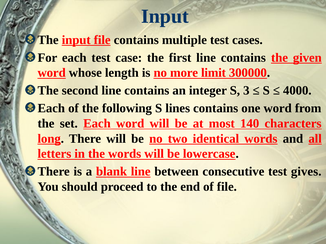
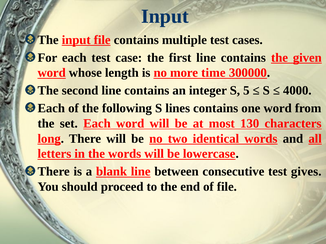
limit: limit -> time
3: 3 -> 5
140: 140 -> 130
